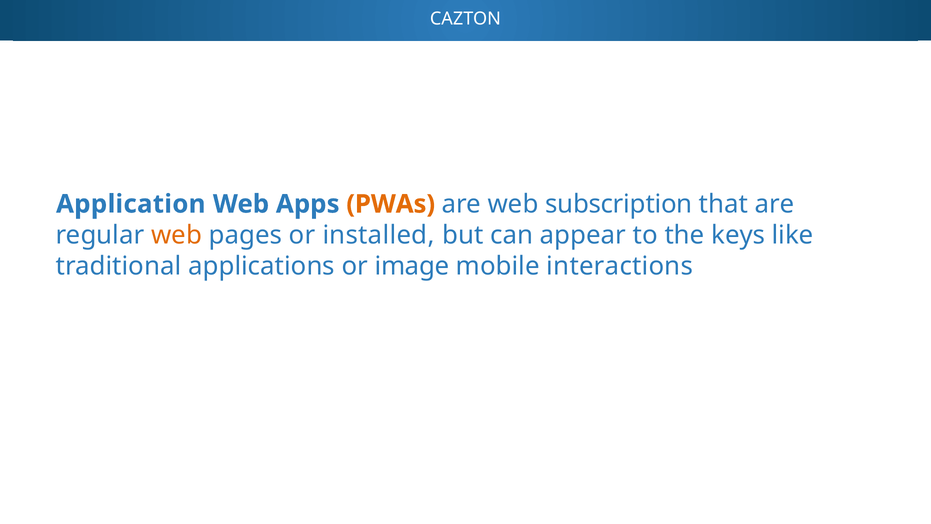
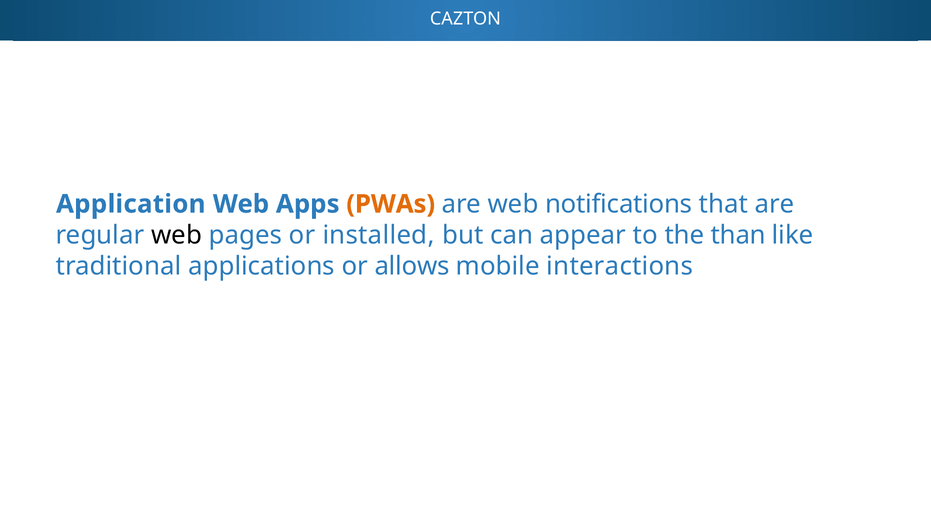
subscription: subscription -> notifications
web at (177, 235) colour: orange -> black
keys: keys -> than
image: image -> allows
